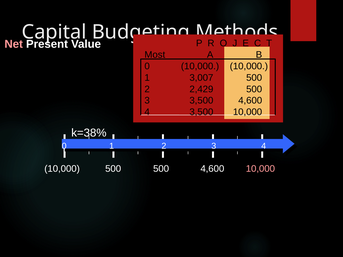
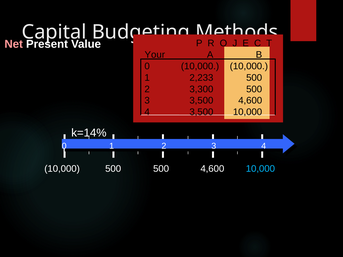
Most: Most -> Your
3,007: 3,007 -> 2,233
2,429: 2,429 -> 3,300
k=38%: k=38% -> k=14%
10,000 at (260, 169) colour: pink -> light blue
